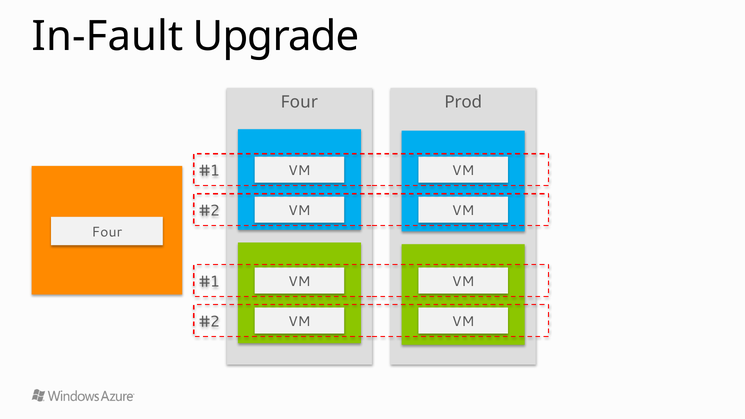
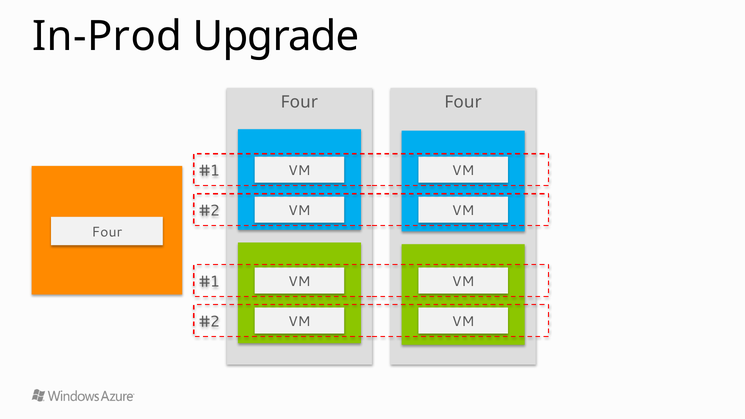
In-Fault: In-Fault -> In-Prod
Prod at (463, 102): Prod -> Four
